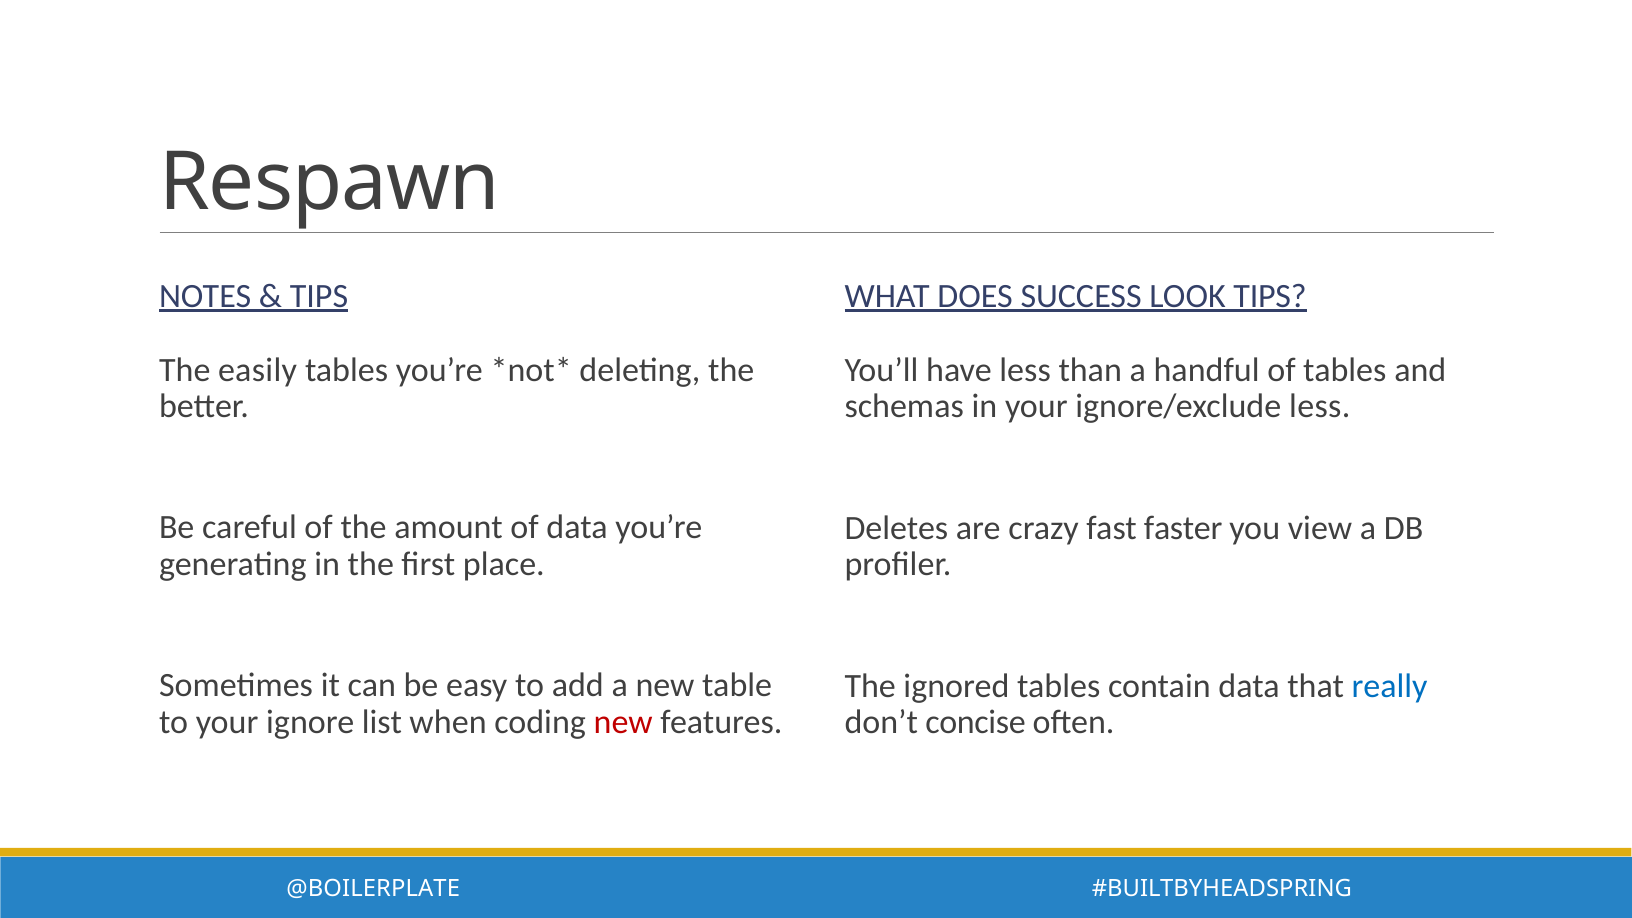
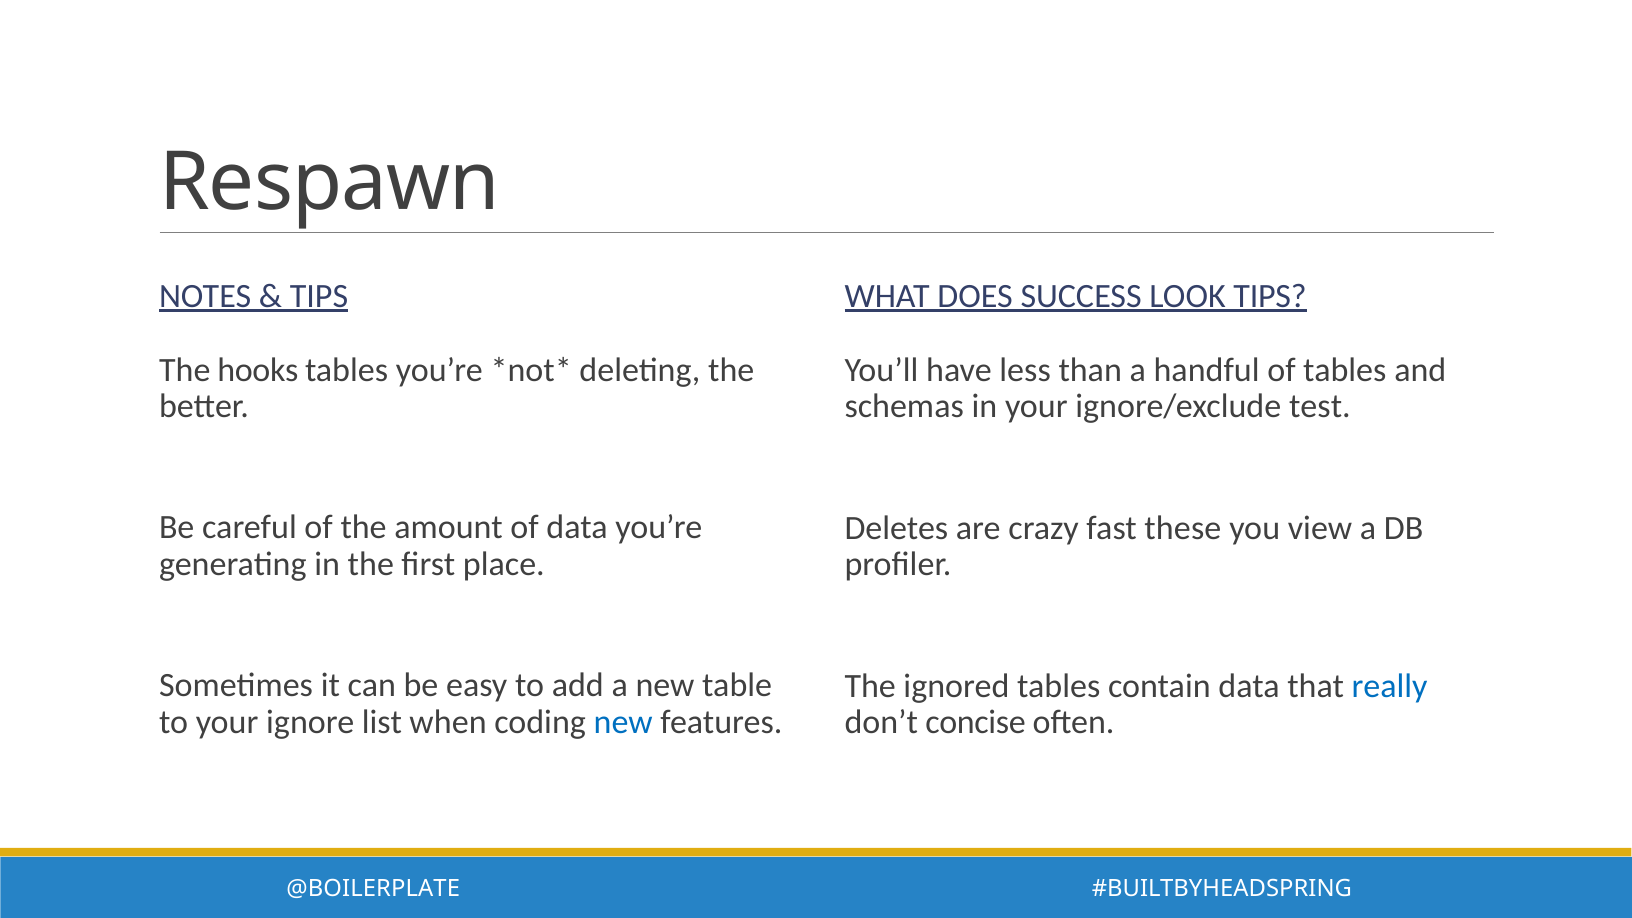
easily: easily -> hooks
ignore/exclude less: less -> test
faster: faster -> these
new at (623, 722) colour: red -> blue
